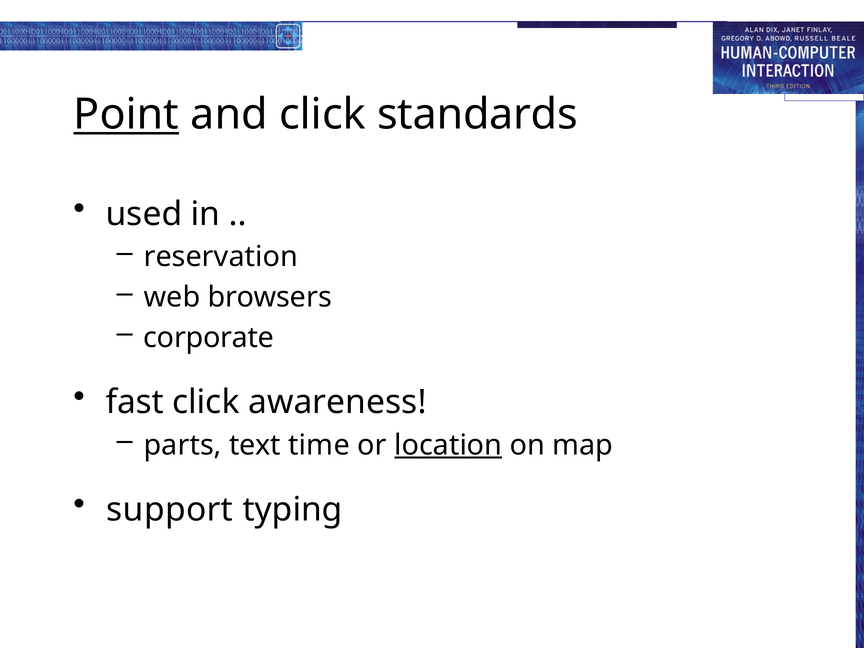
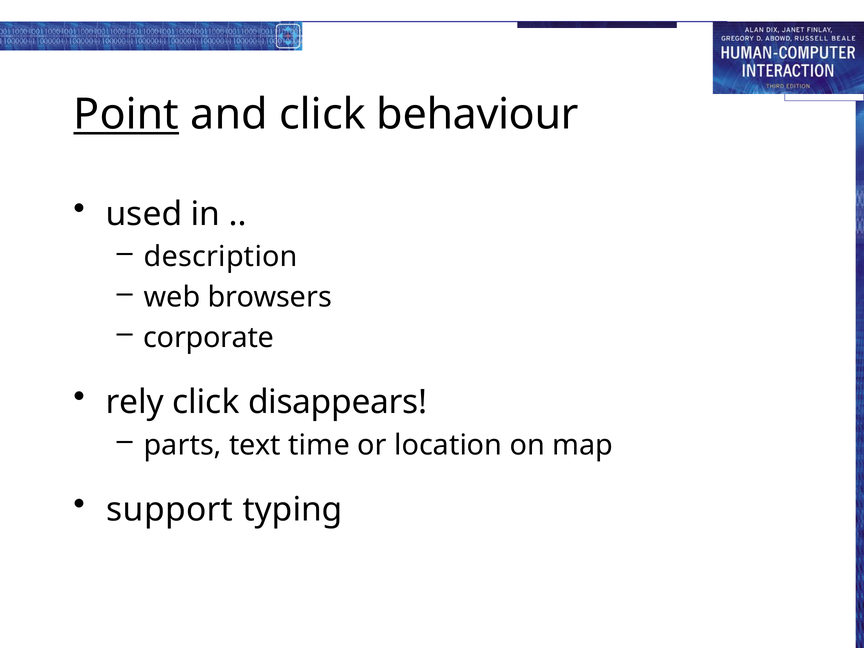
standards: standards -> behaviour
reservation: reservation -> description
fast: fast -> rely
awareness: awareness -> disappears
location underline: present -> none
